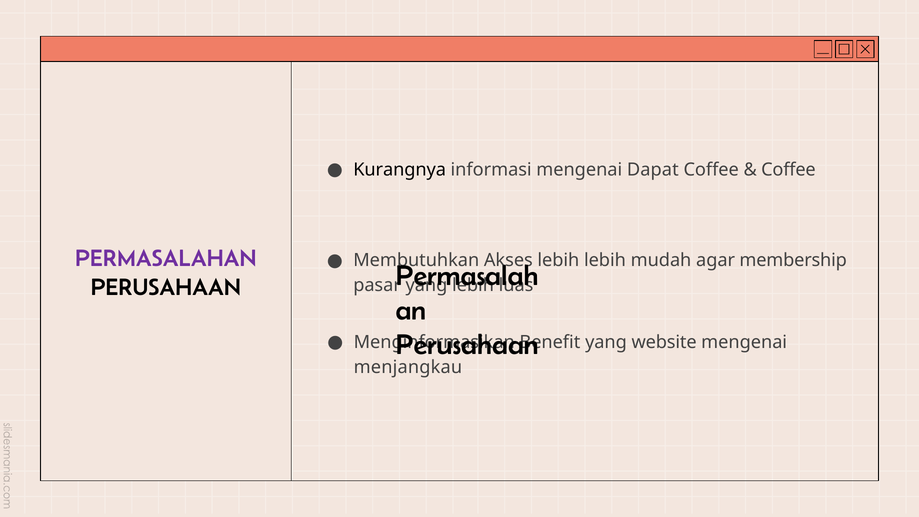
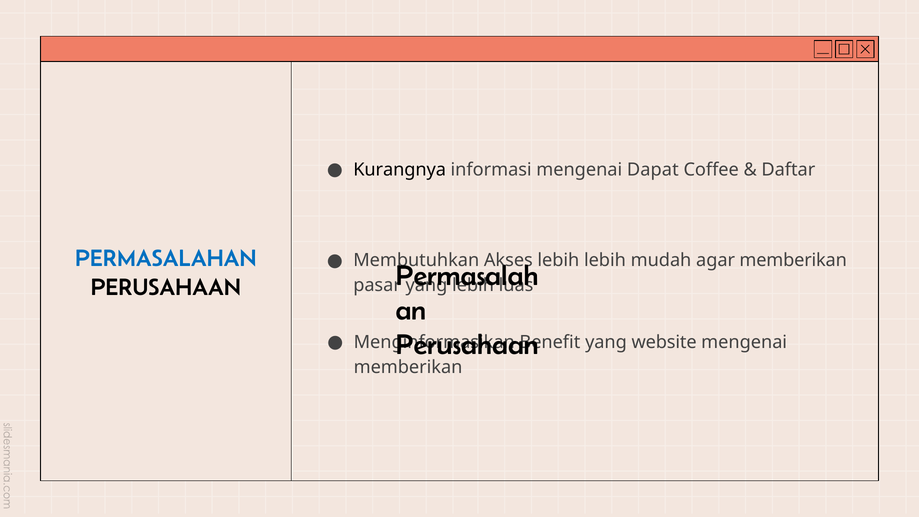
Coffee at (788, 170): Coffee -> Daftar
PERMASALAHAN colour: purple -> blue
agar membership: membership -> memberikan
menjangkau at (408, 367): menjangkau -> memberikan
